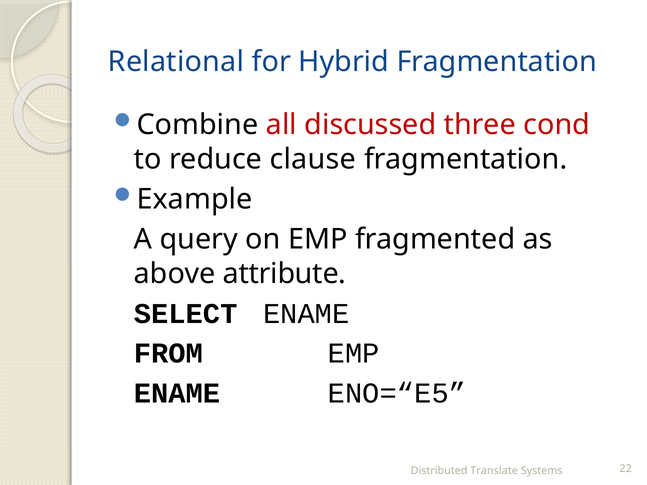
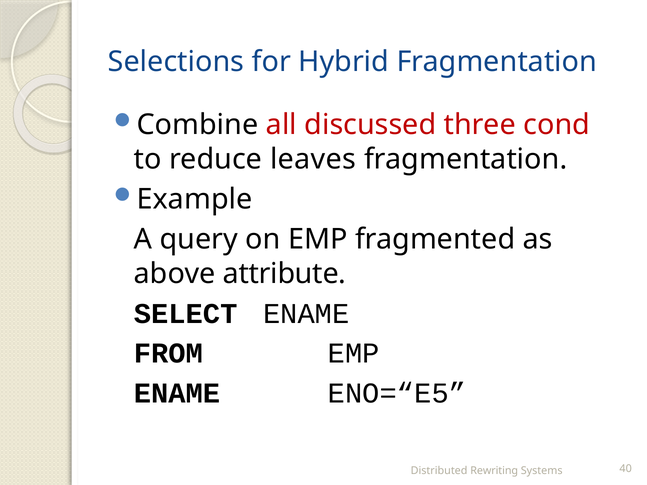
Relational: Relational -> Selections
clause: clause -> leaves
Translate: Translate -> Rewriting
22: 22 -> 40
